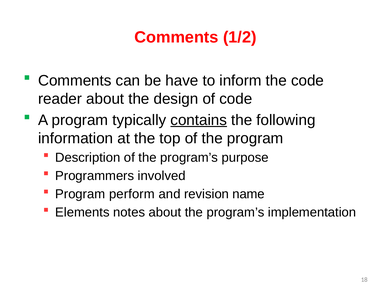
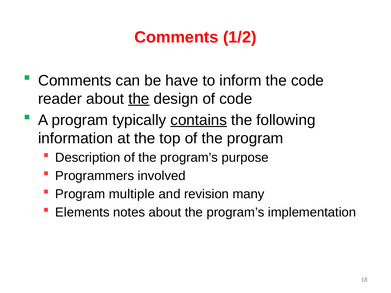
the at (139, 99) underline: none -> present
perform: perform -> multiple
name: name -> many
